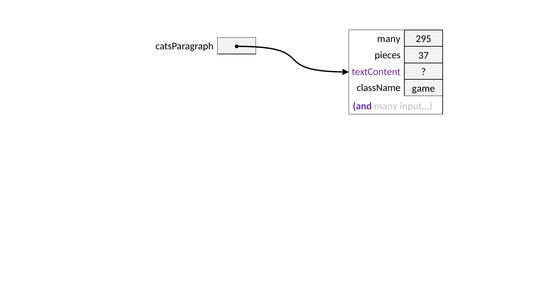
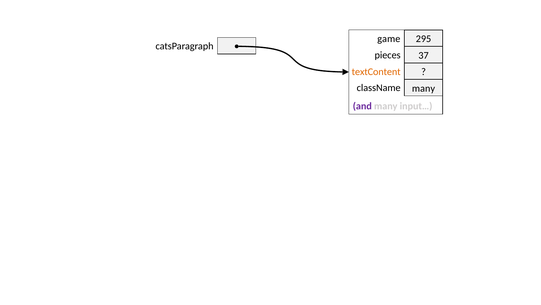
many at (389, 39): many -> game
textContent colour: purple -> orange
game at (423, 88): game -> many
